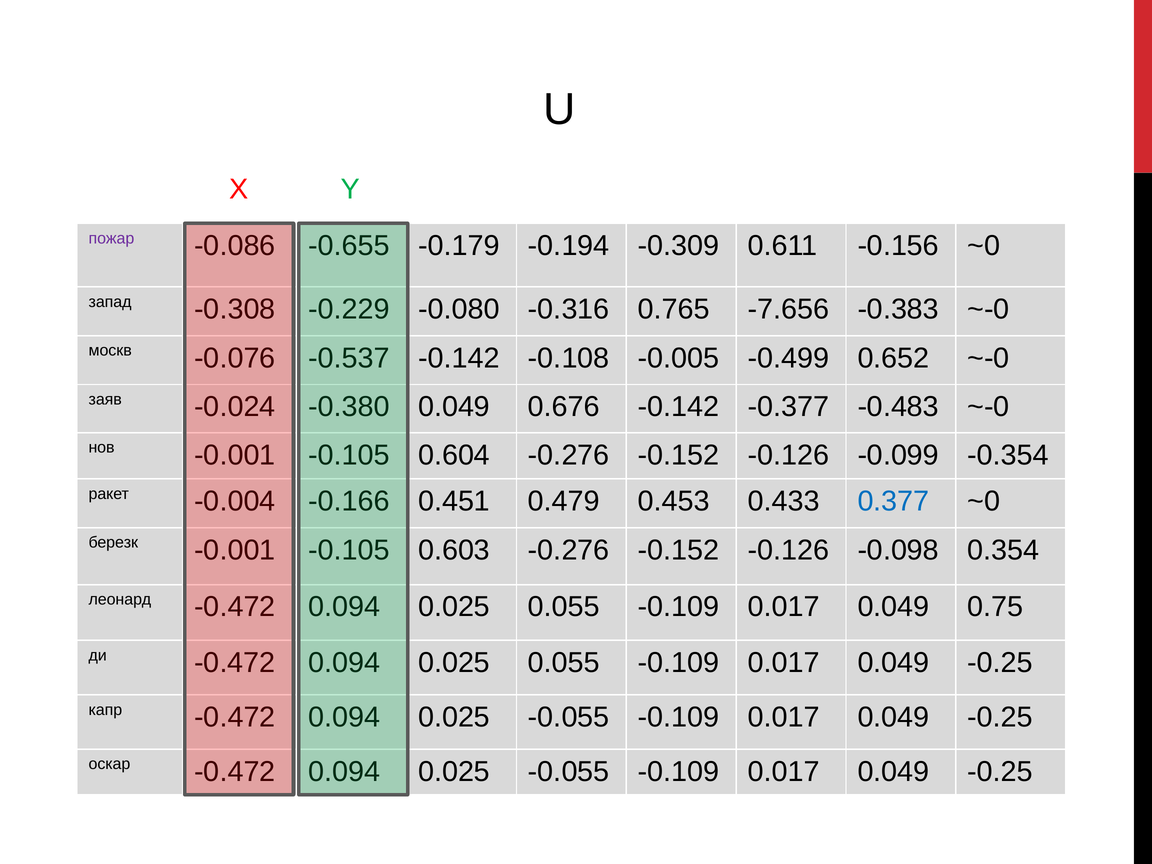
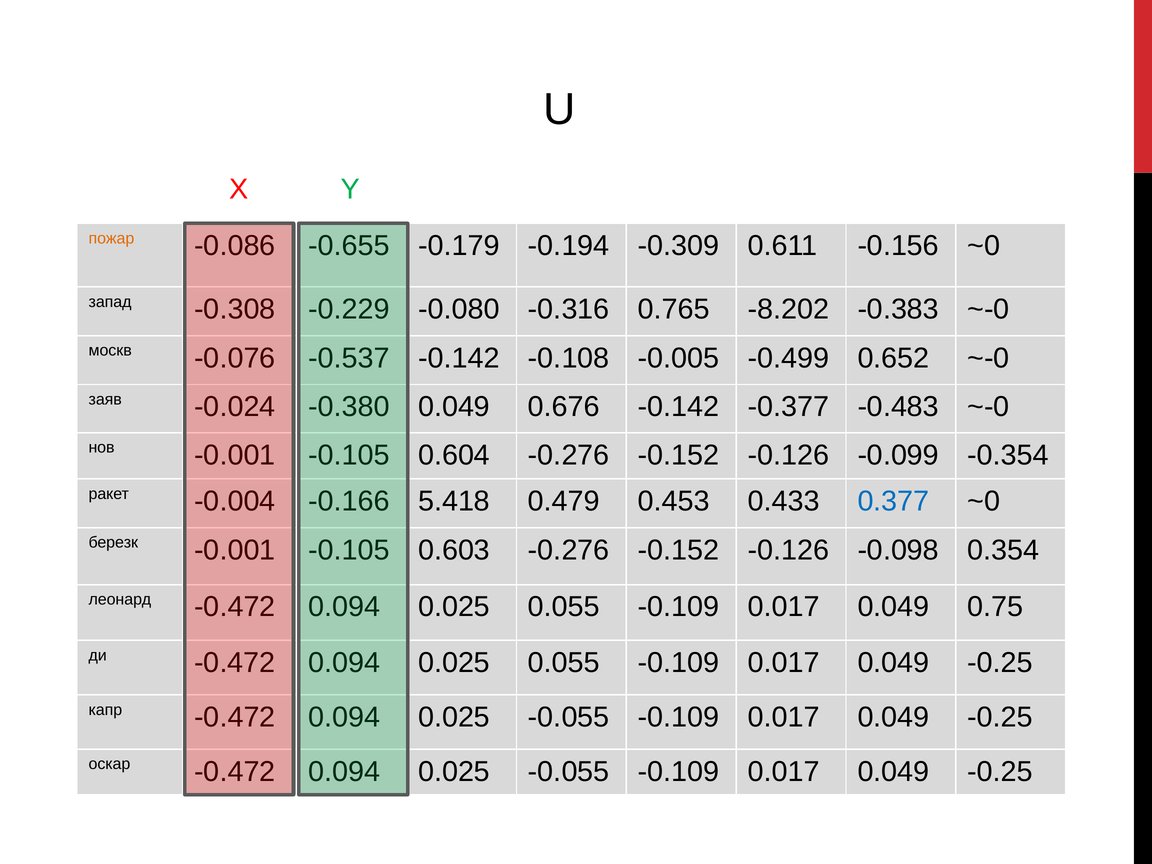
пожар colour: purple -> orange
-7.656: -7.656 -> -8.202
0.451: 0.451 -> 5.418
